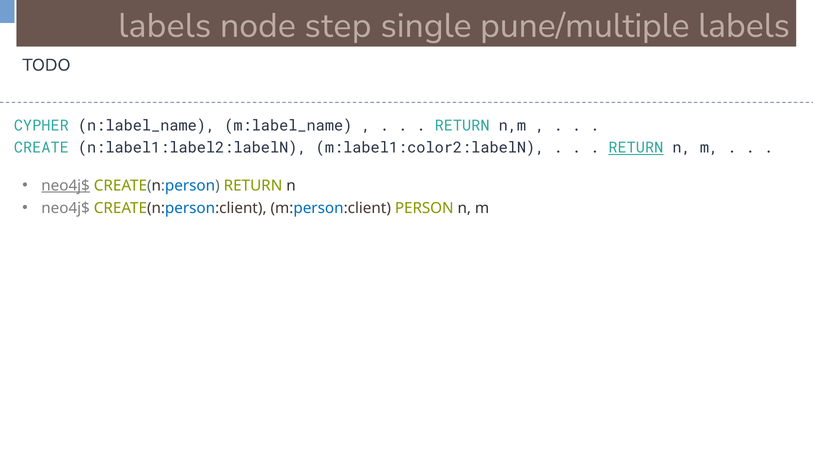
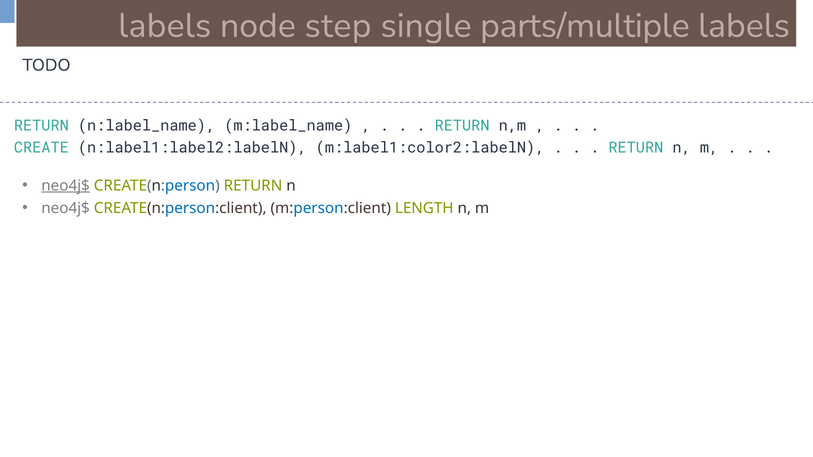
pune/multiple: pune/multiple -> parts/multiple
CYPHER at (41, 126): CYPHER -> RETURN
RETURN at (636, 148) underline: present -> none
PERSON: PERSON -> LENGTH
